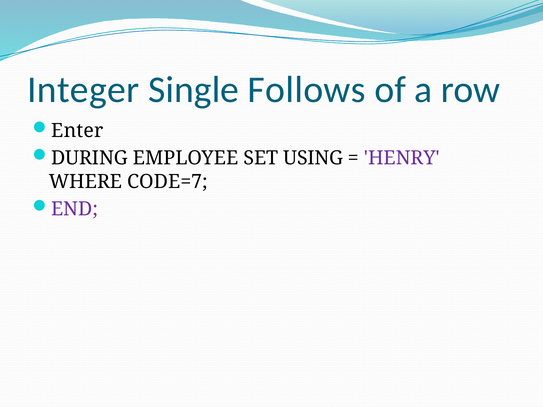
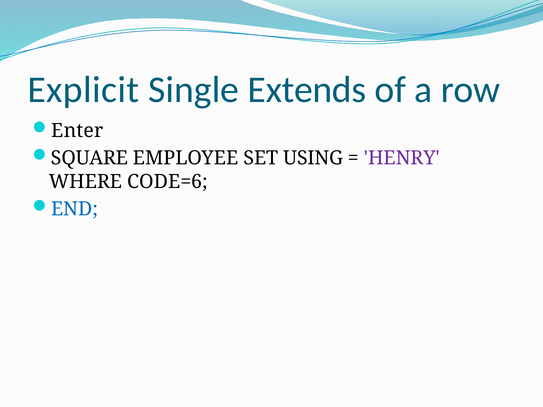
Integer: Integer -> Explicit
Follows: Follows -> Extends
DURING: DURING -> SQUARE
CODE=7: CODE=7 -> CODE=6
END colour: purple -> blue
